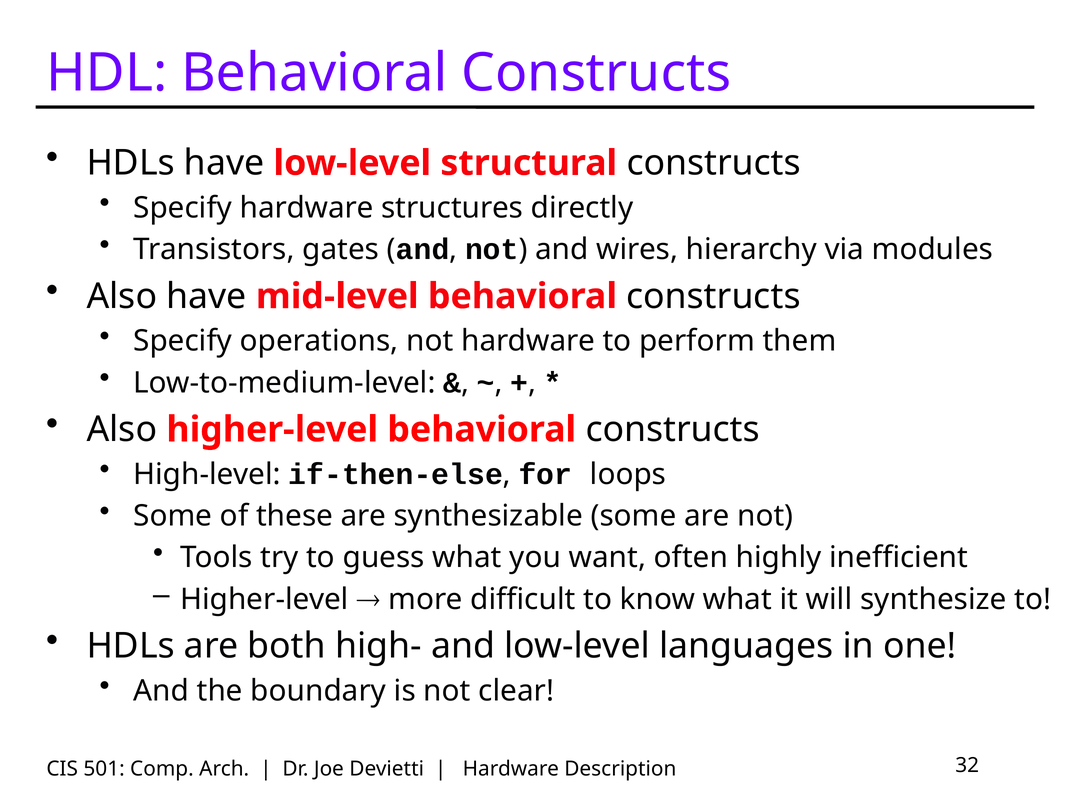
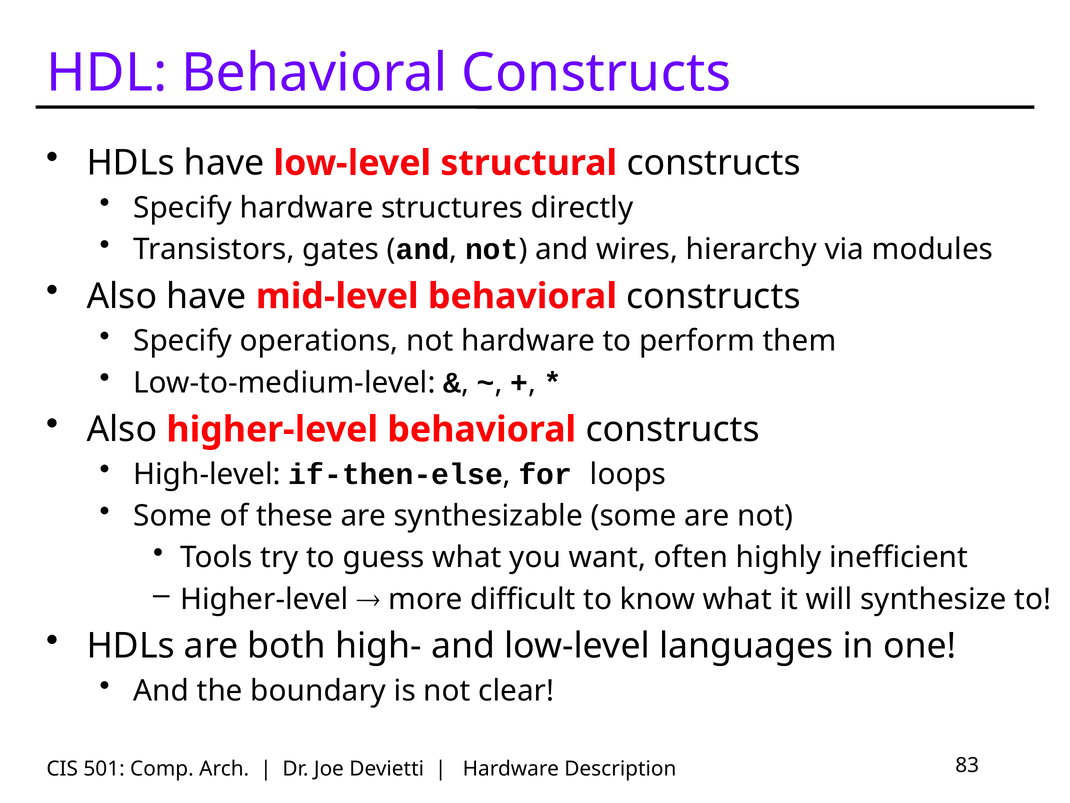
32: 32 -> 83
